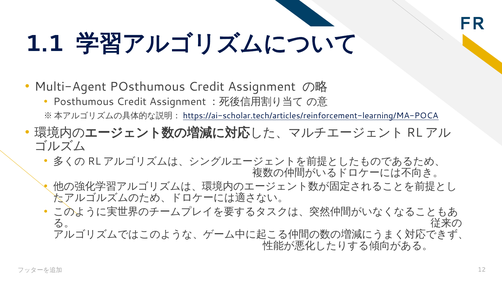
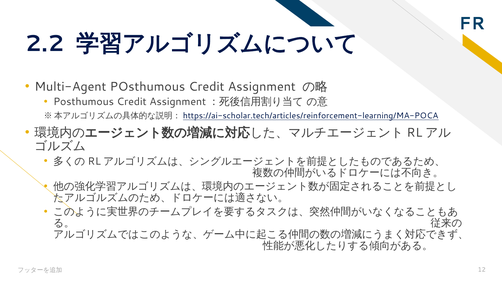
1.1: 1.1 -> 2.2
